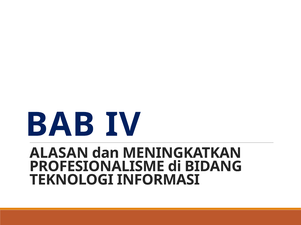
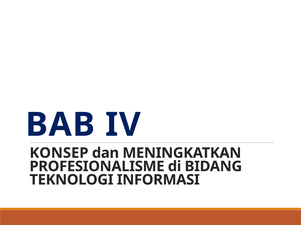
ALASAN: ALASAN -> KONSEP
